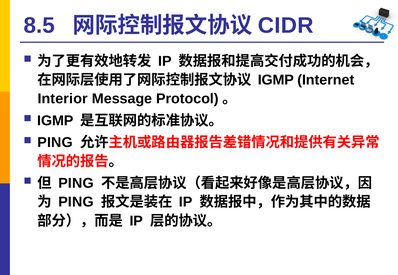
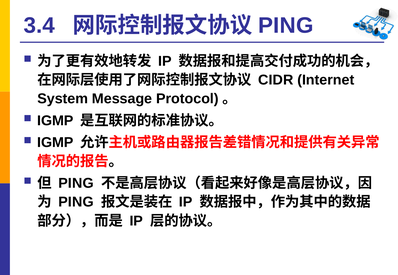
8.5: 8.5 -> 3.4
CIDR at (286, 26): CIDR -> PING
IGMP at (276, 80): IGMP -> CIDR
Interior: Interior -> System
PING at (55, 143): PING -> IGMP
